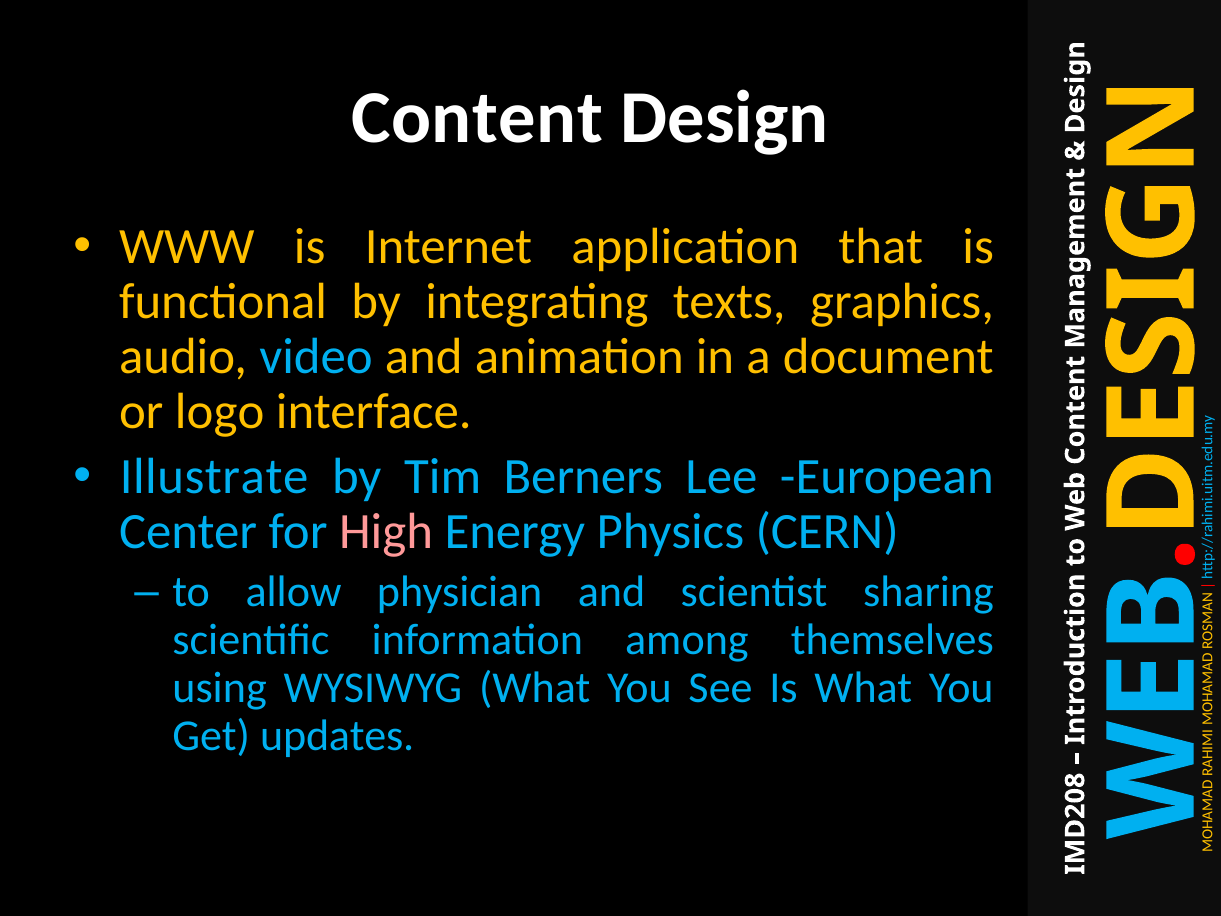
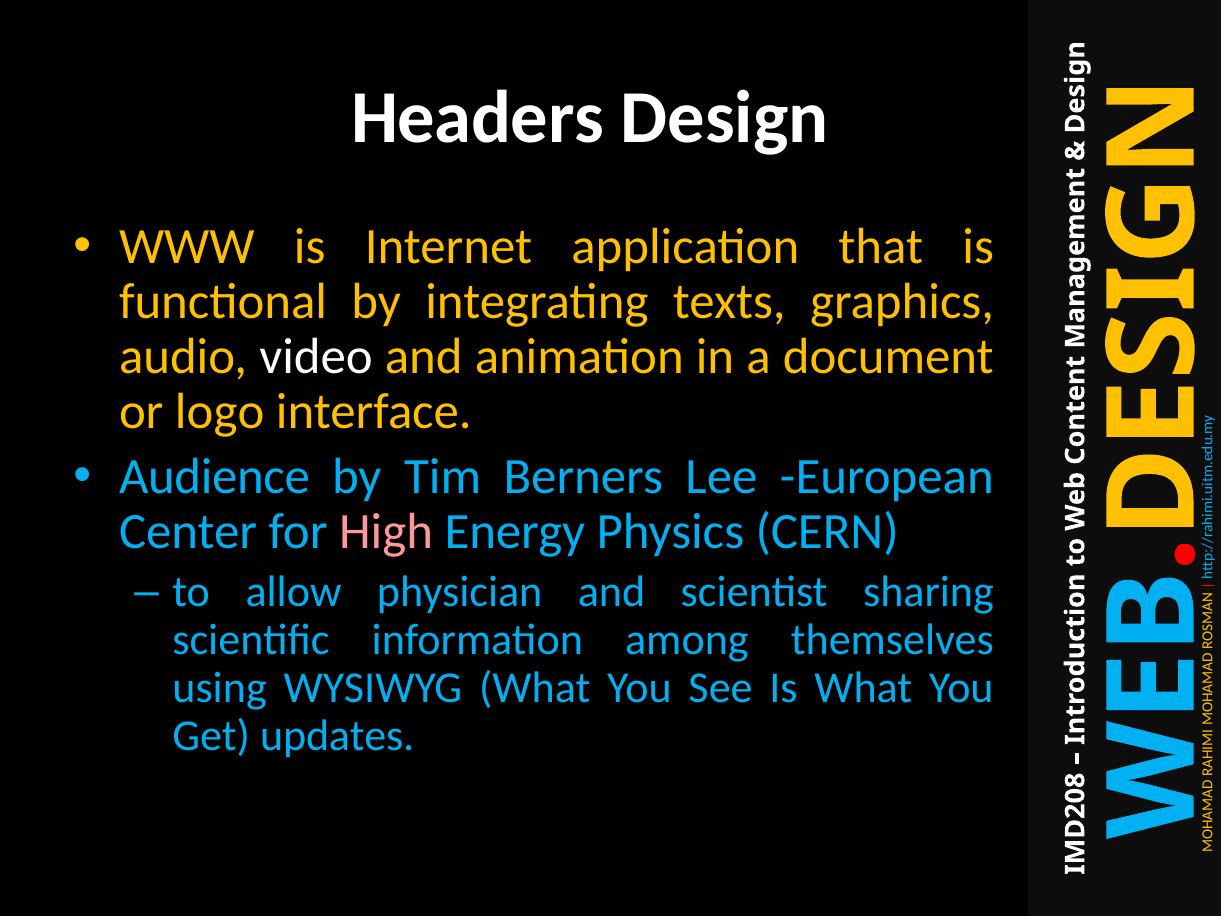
Content: Content -> Headers
video colour: light blue -> white
Illustrate: Illustrate -> Audience
